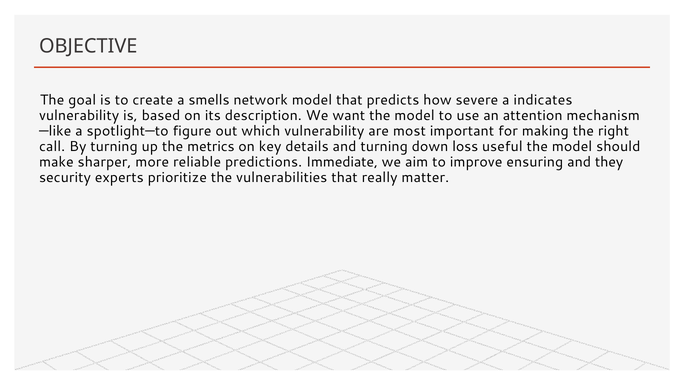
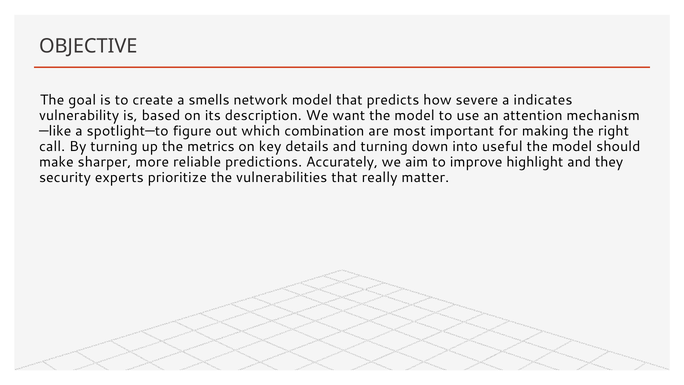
which vulnerability: vulnerability -> combination
loss: loss -> into
Immediate: Immediate -> Accurately
ensuring: ensuring -> highlight
